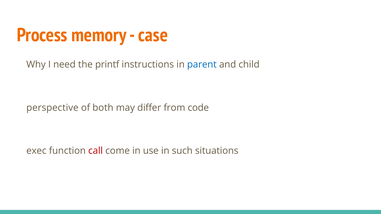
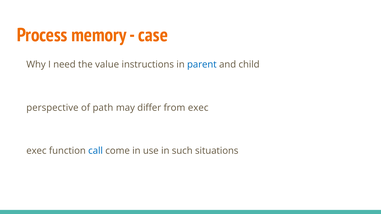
printf: printf -> value
both: both -> path
from code: code -> exec
call colour: red -> blue
